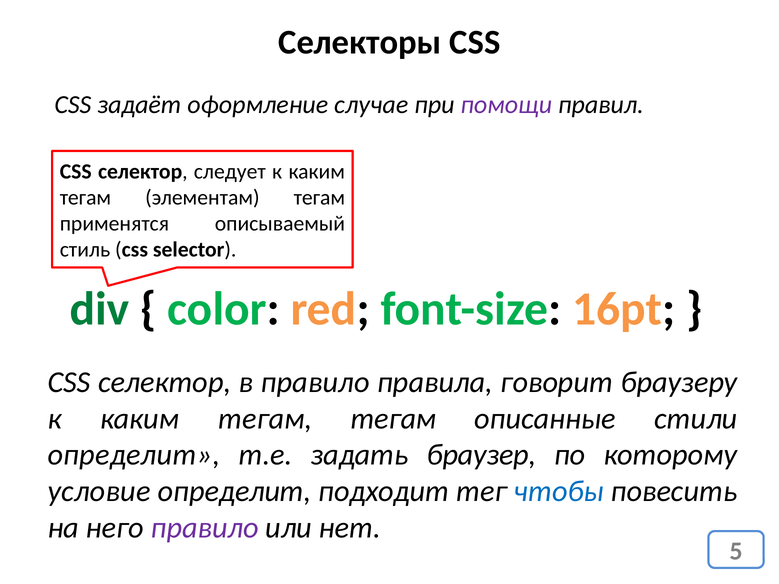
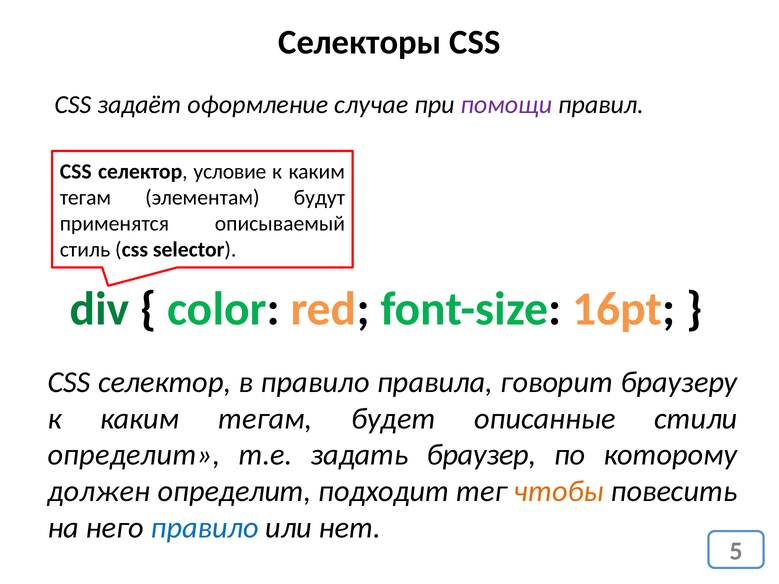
следует: следует -> условие
элементам тегам: тегам -> будут
тегам тегам: тегам -> будет
условие: условие -> должен
чтобы colour: blue -> orange
правило at (205, 528) colour: purple -> blue
